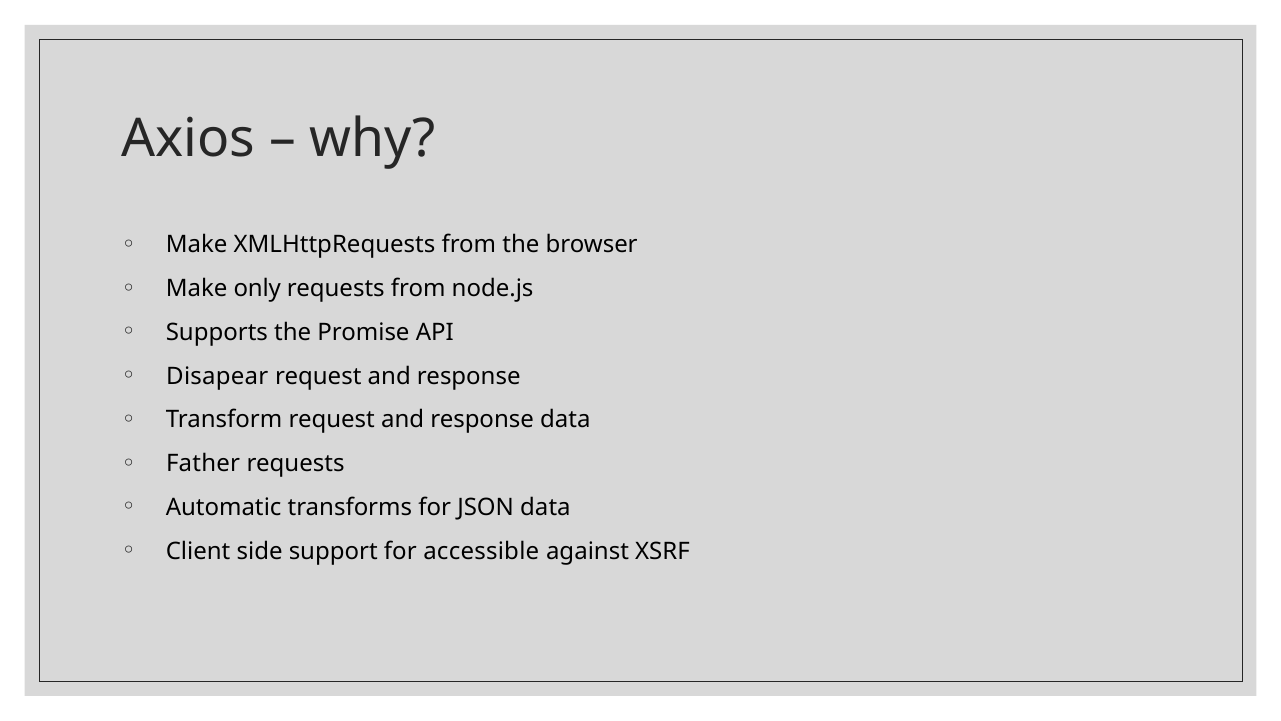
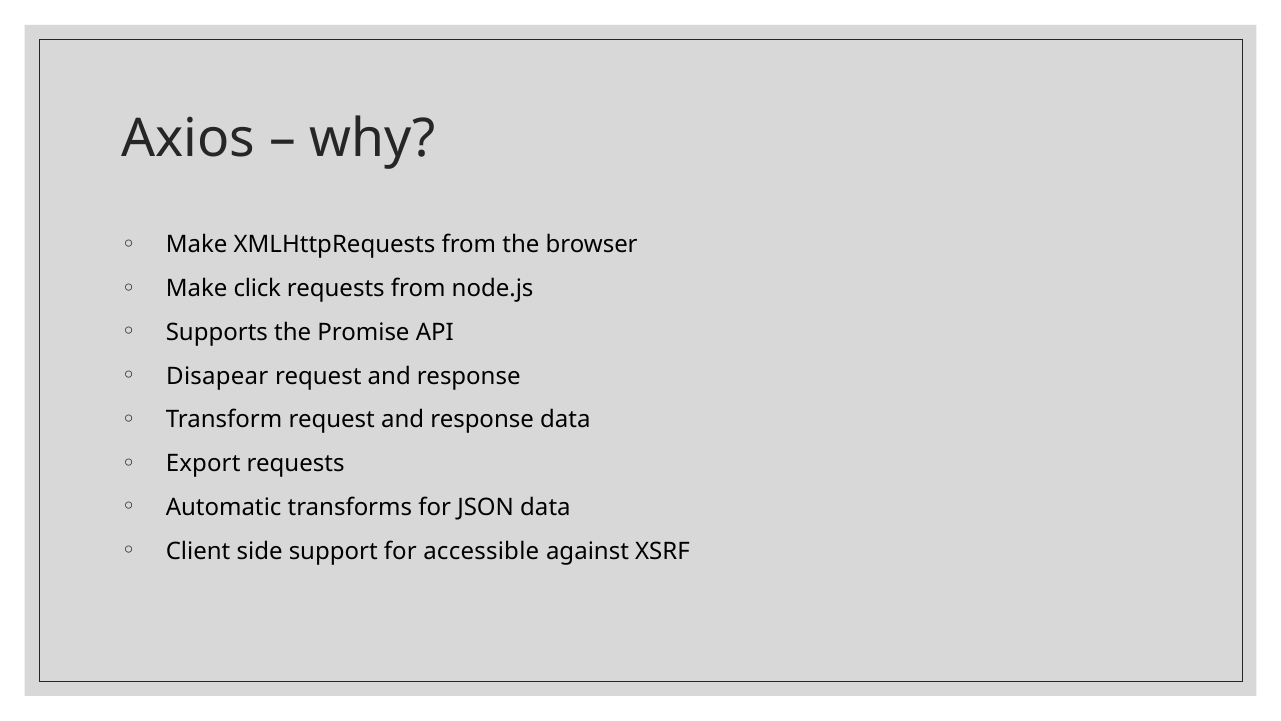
only: only -> click
Father: Father -> Export
